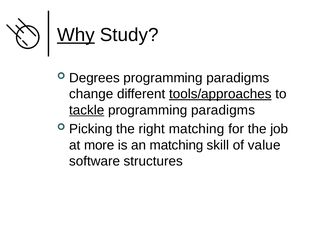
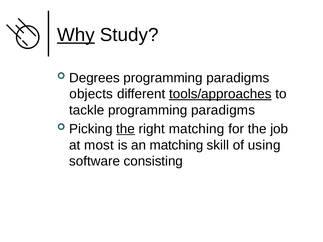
change: change -> objects
tackle underline: present -> none
the at (126, 129) underline: none -> present
more: more -> most
value: value -> using
structures: structures -> consisting
